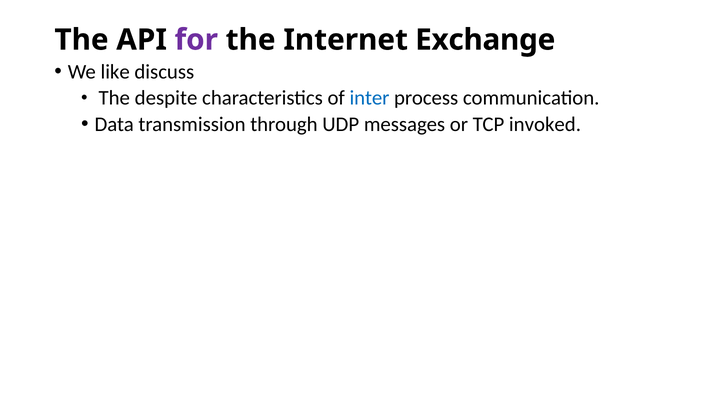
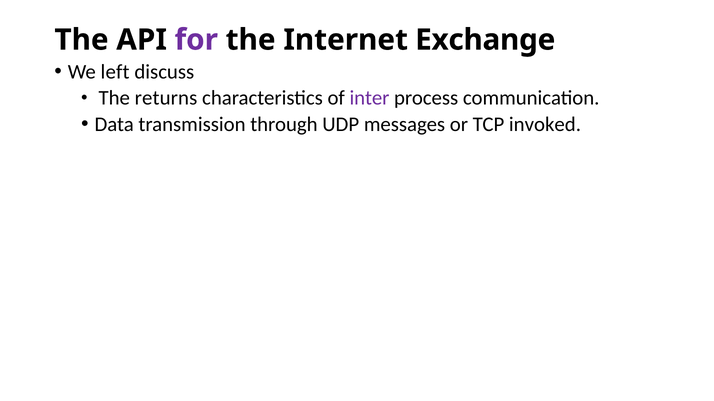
like: like -> left
despite: despite -> returns
inter colour: blue -> purple
